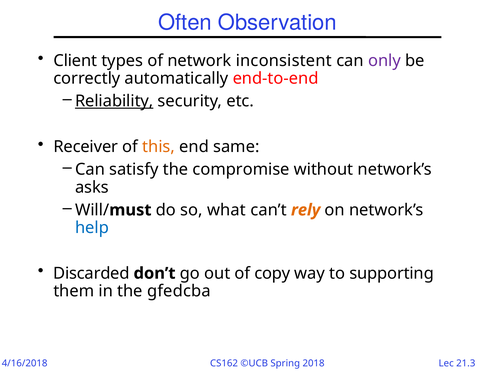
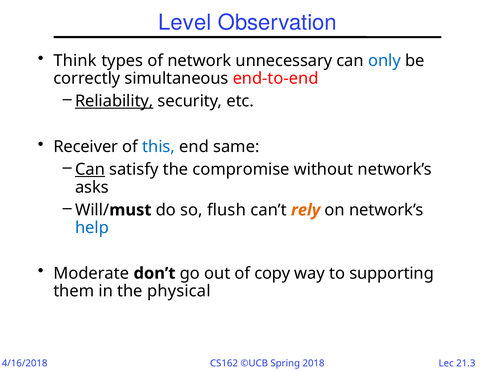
Often: Often -> Level
Client: Client -> Think
inconsistent: inconsistent -> unnecessary
only colour: purple -> blue
automatically: automatically -> simultaneous
this colour: orange -> blue
Can at (90, 170) underline: none -> present
what: what -> flush
Discarded: Discarded -> Moderate
gfedcba: gfedcba -> physical
